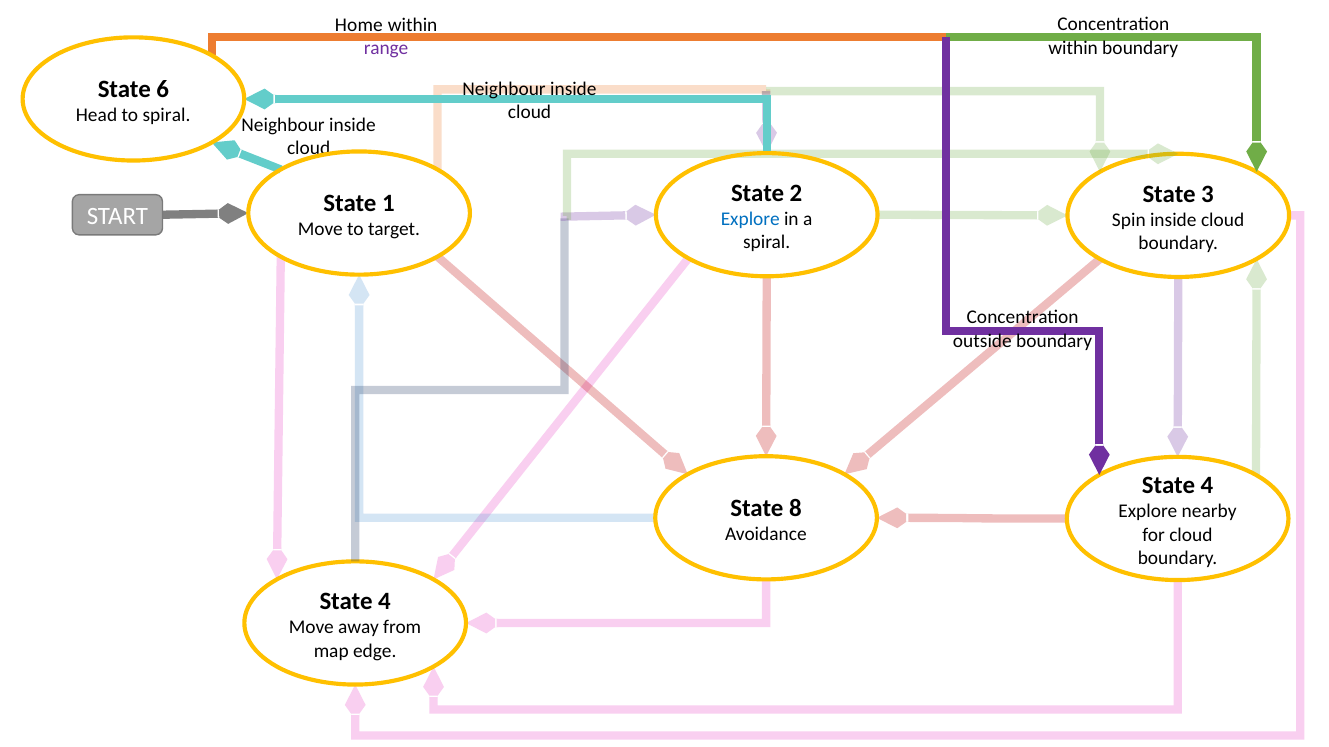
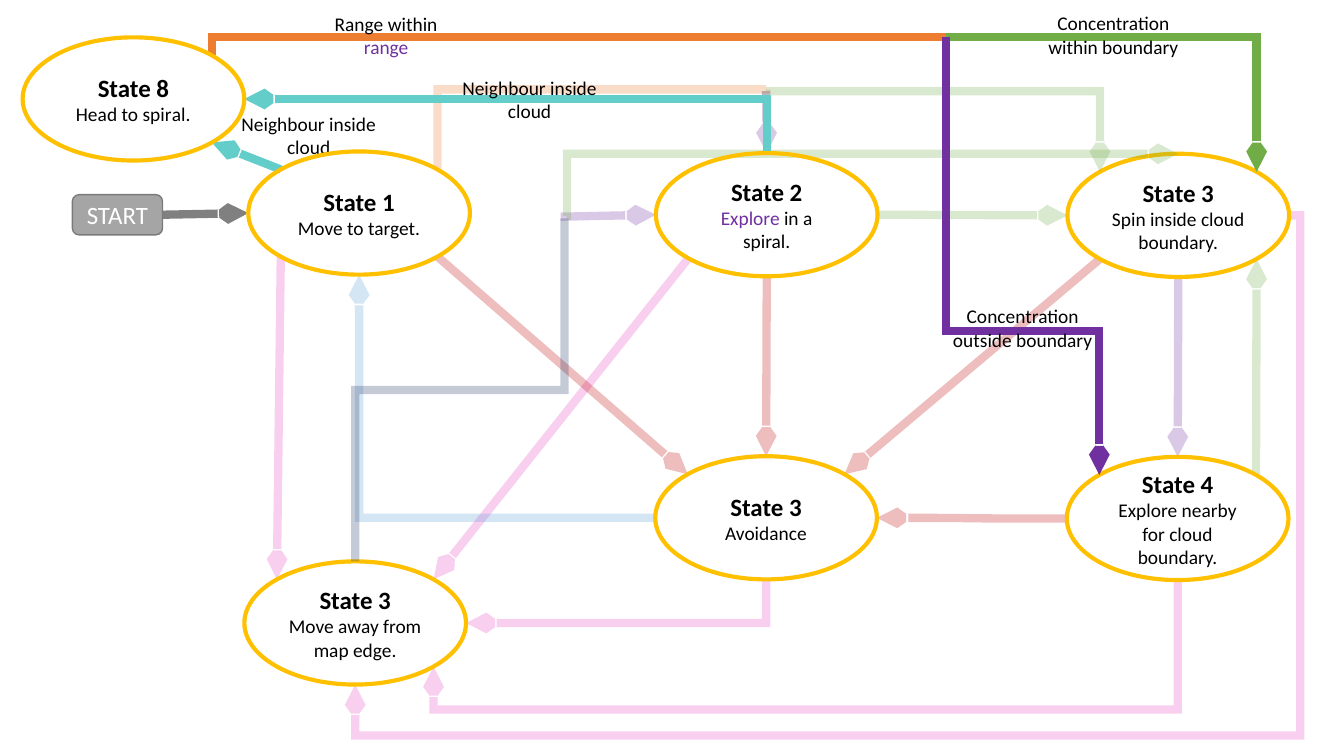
Home at (359, 25): Home -> Range
6: 6 -> 8
Explore at (750, 219) colour: blue -> purple
8 at (795, 508): 8 -> 3
4 at (384, 602): 4 -> 3
